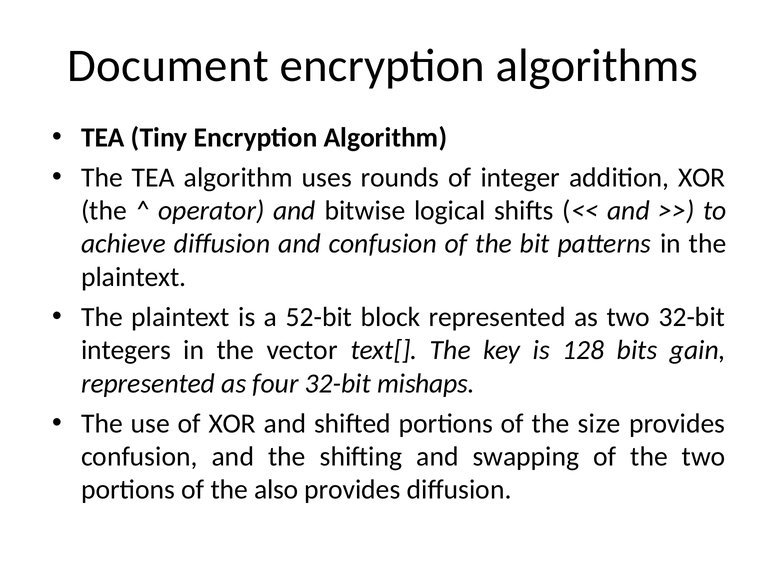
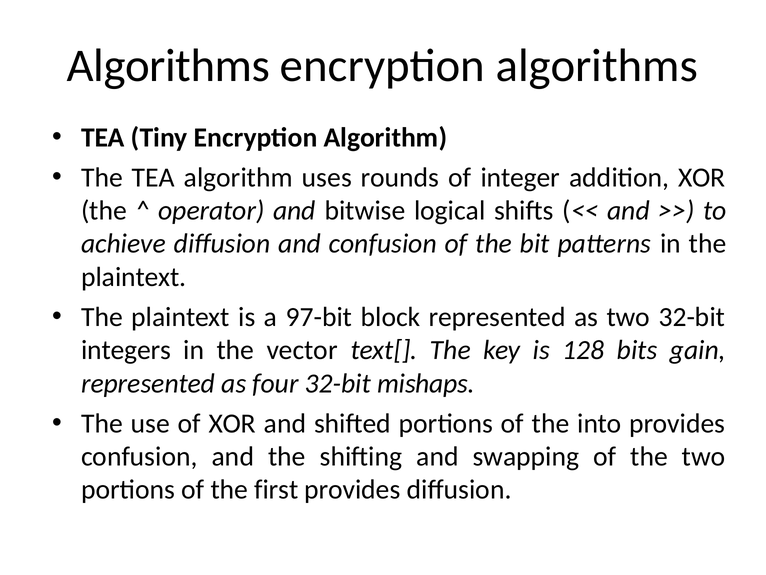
Document at (168, 66): Document -> Algorithms
52-bit: 52-bit -> 97-bit
size: size -> into
also: also -> first
